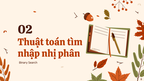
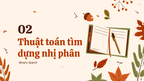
nhập: nhập -> dựng
